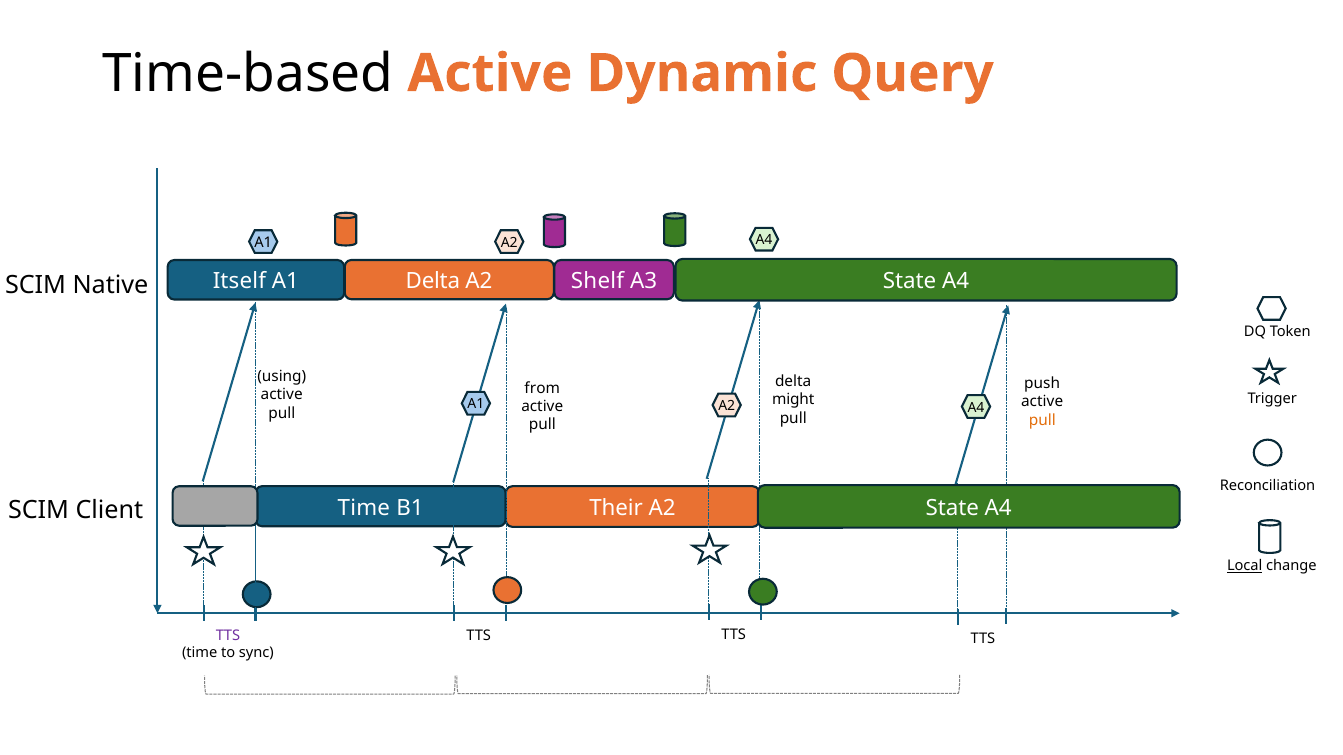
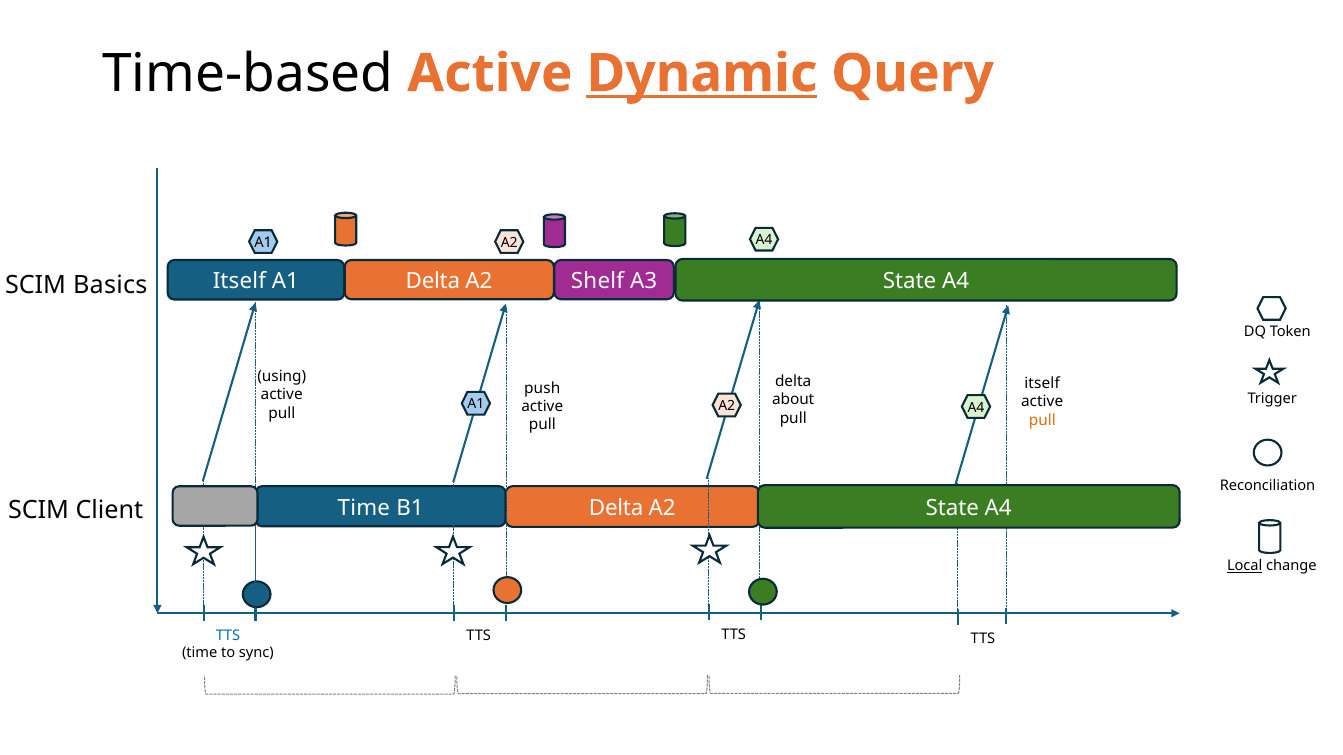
Dynamic underline: none -> present
Native: Native -> Basics
push at (1042, 384): push -> itself
from: from -> push
might: might -> about
Their at (616, 508): Their -> Delta
TTS at (228, 636) colour: purple -> blue
